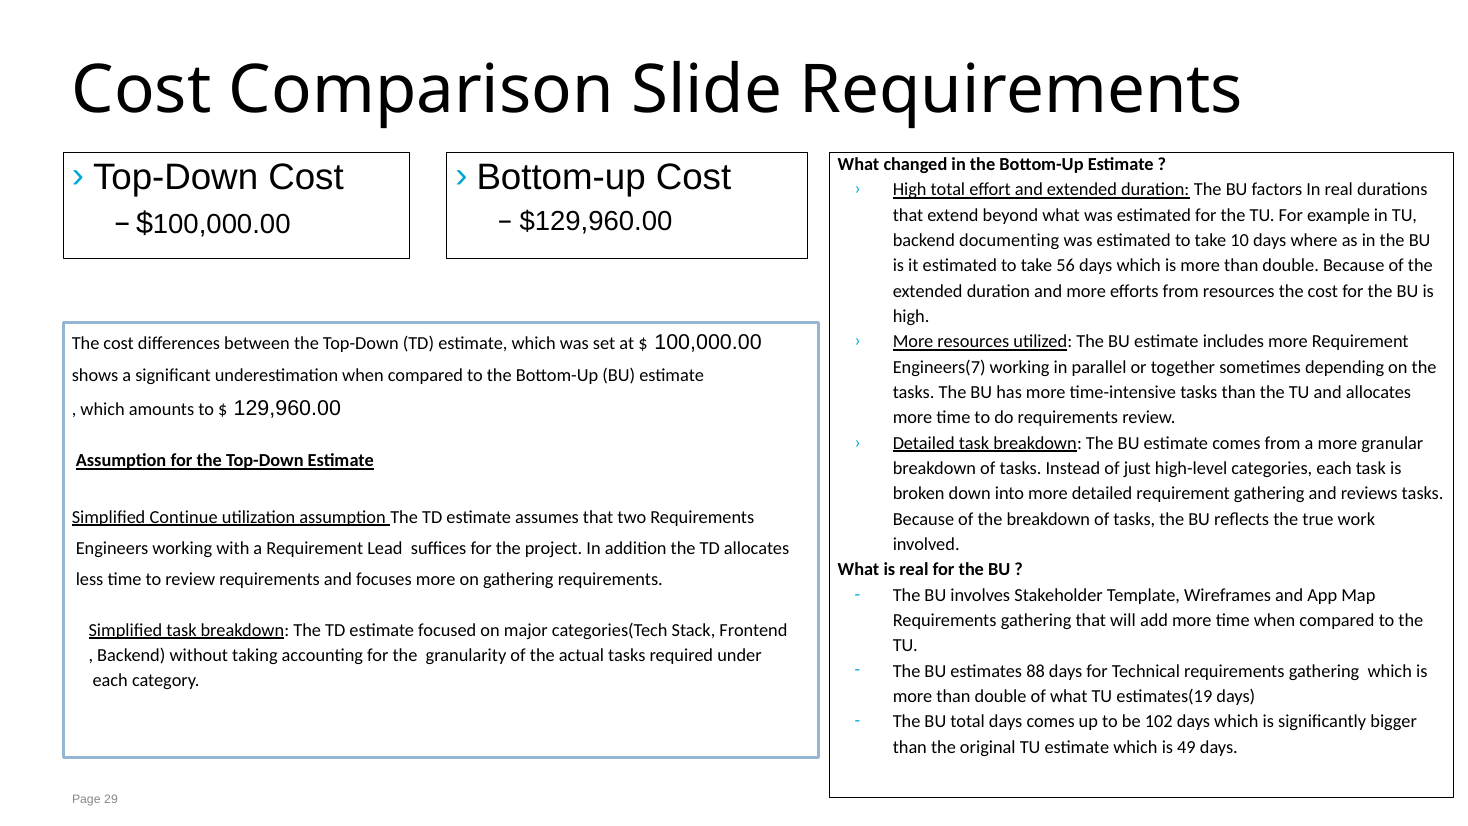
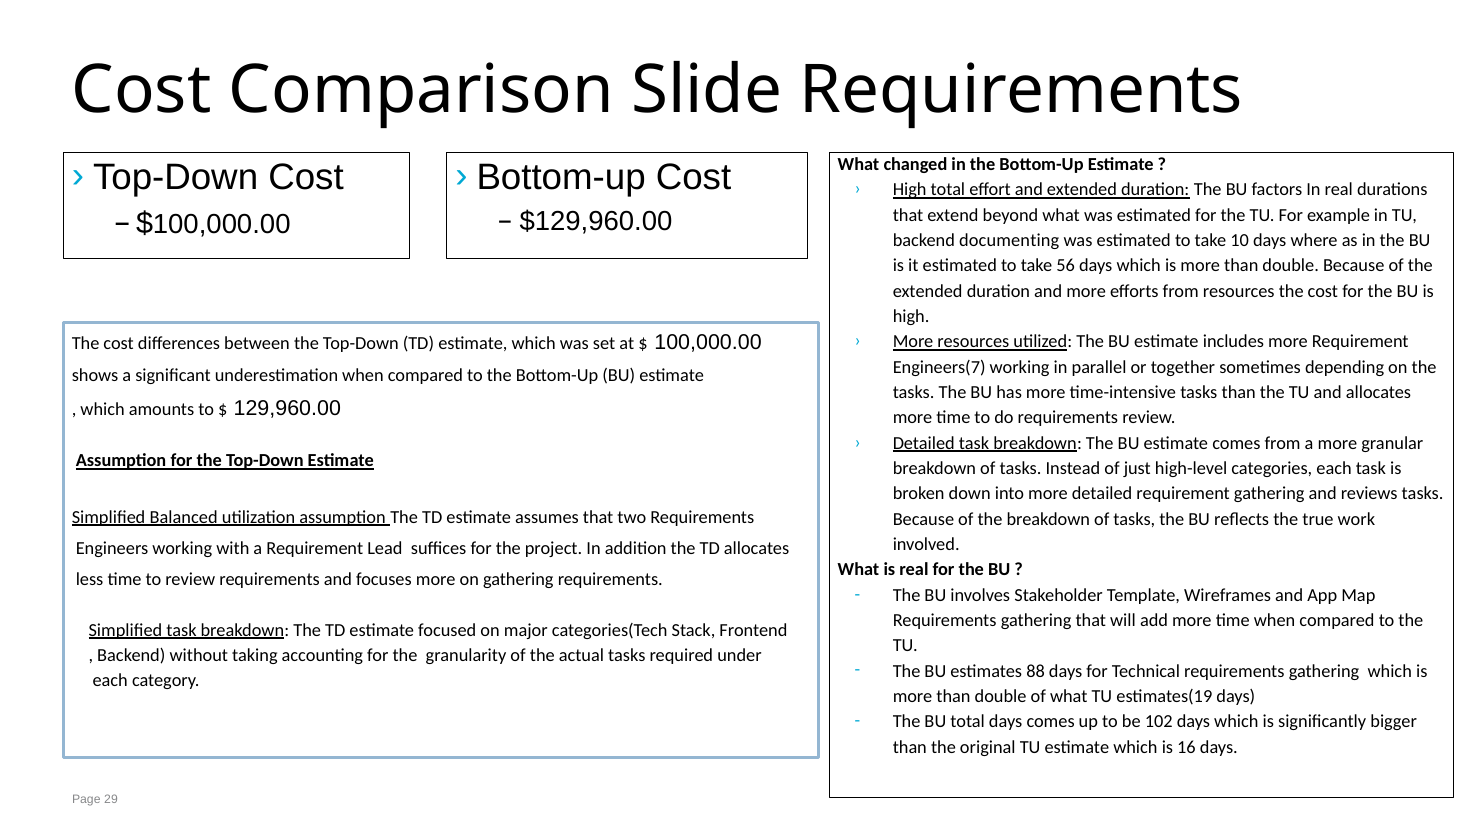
Continue: Continue -> Balanced
49: 49 -> 16
